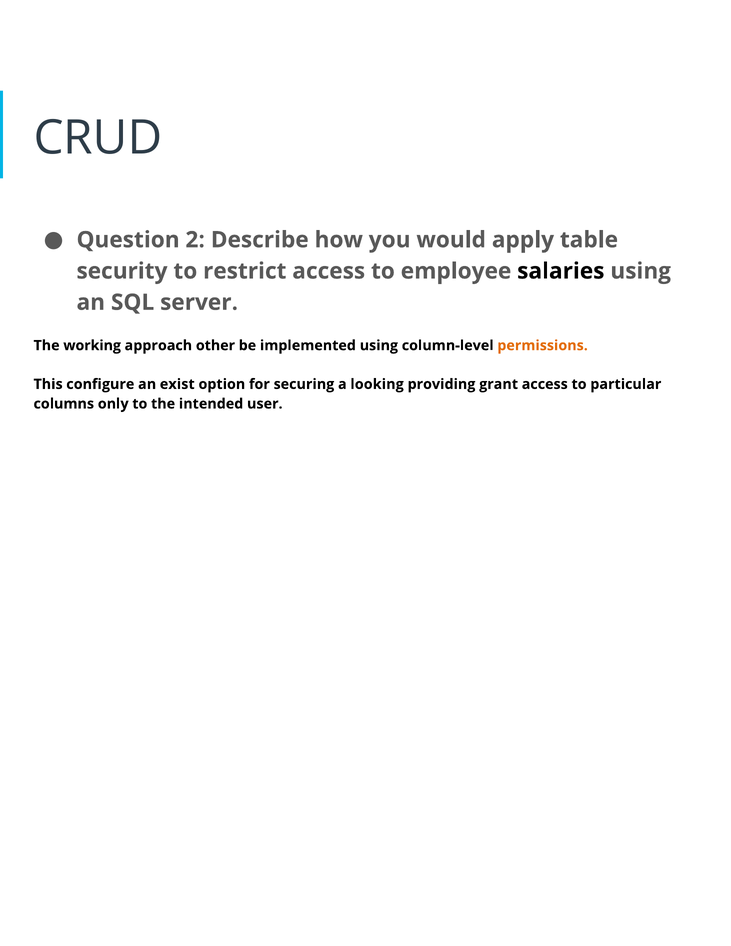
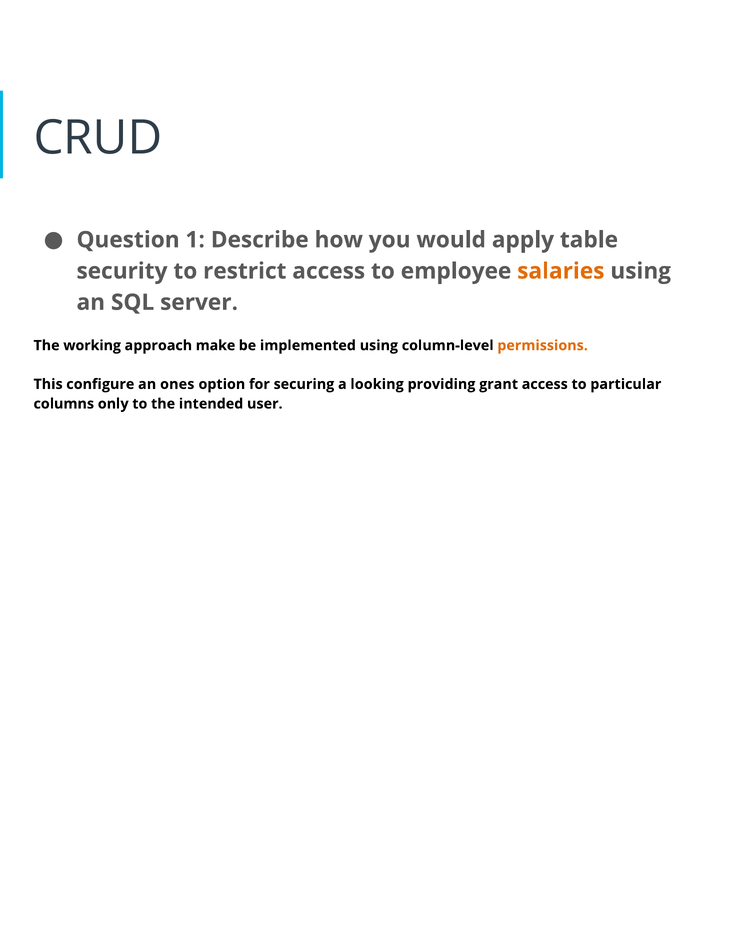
2: 2 -> 1
salaries colour: black -> orange
other: other -> make
exist: exist -> ones
